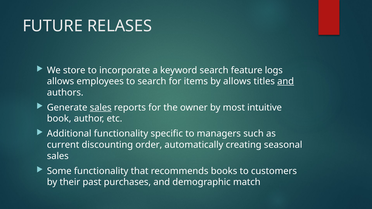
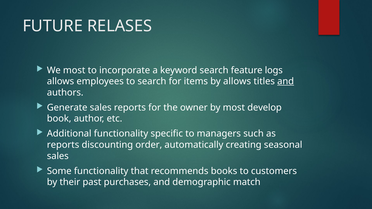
We store: store -> most
sales at (101, 108) underline: present -> none
intuitive: intuitive -> develop
current at (63, 145): current -> reports
